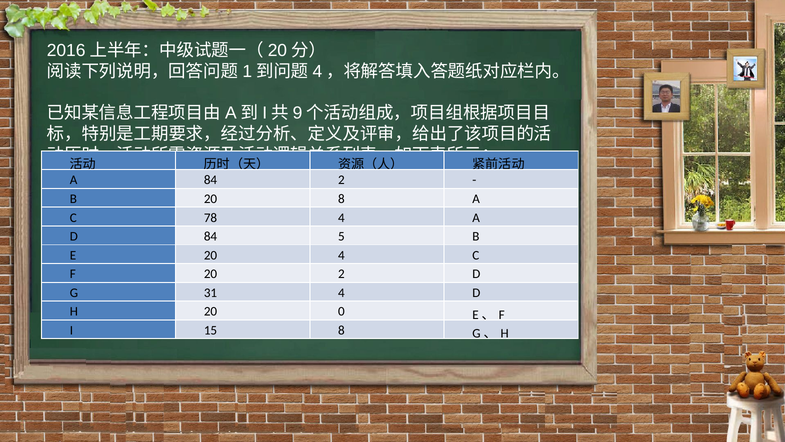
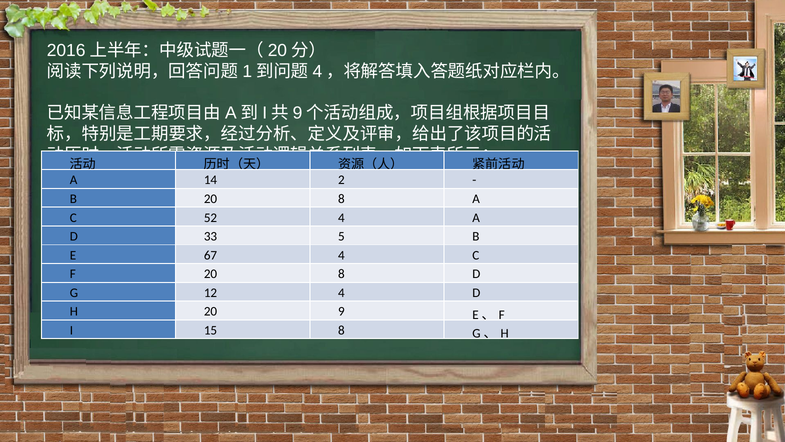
A 84: 84 -> 14
78: 78 -> 52
D 84: 84 -> 33
E 20: 20 -> 67
F 20 2: 2 -> 8
31: 31 -> 12
0: 0 -> 9
